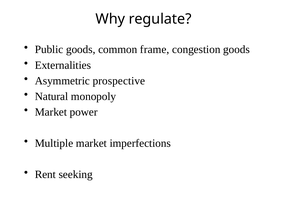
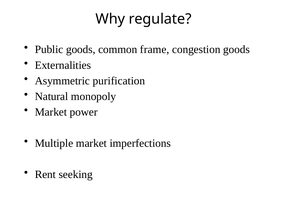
prospective: prospective -> purification
